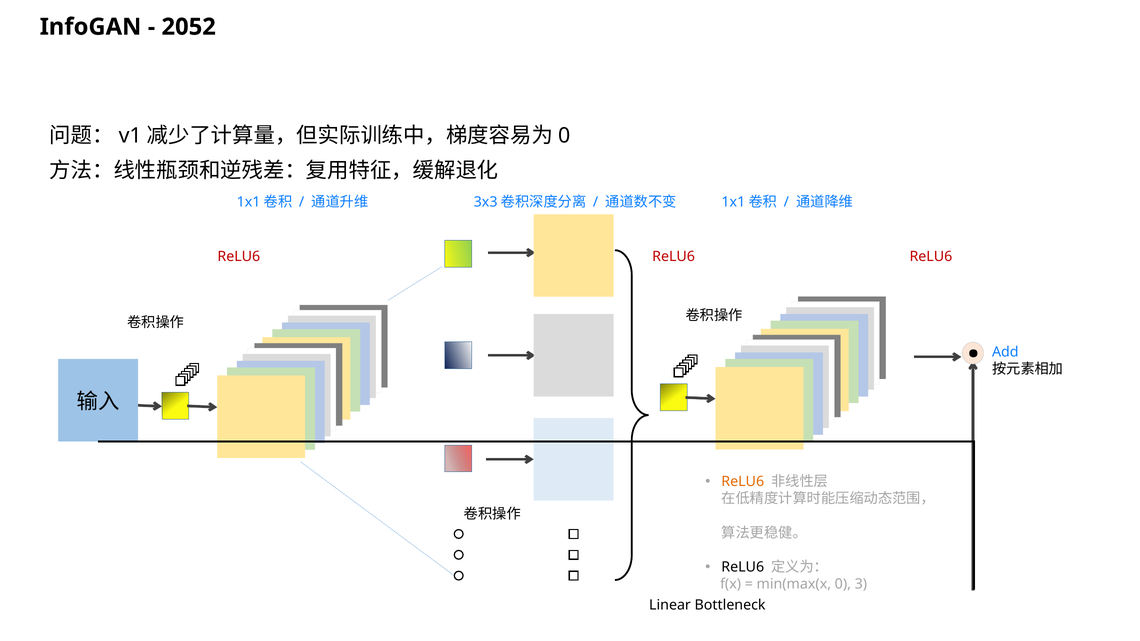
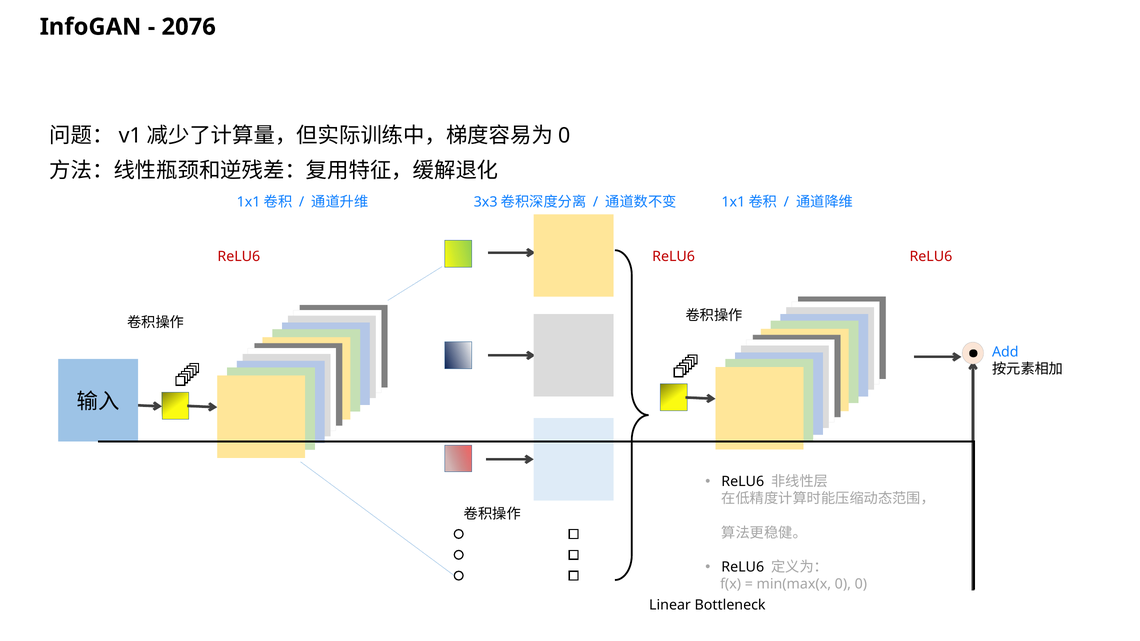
2052: 2052 -> 2076
ReLU6 at (743, 482) colour: orange -> black
0 3: 3 -> 0
